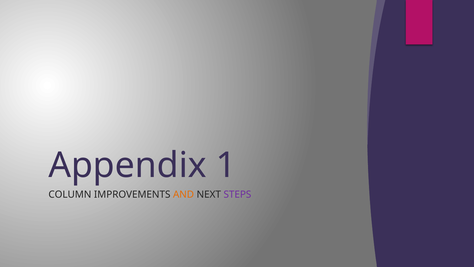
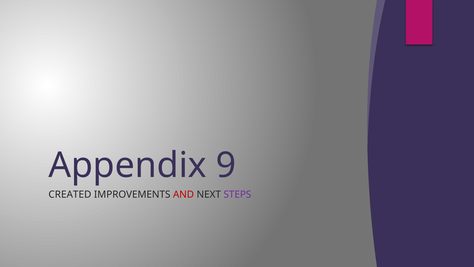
1: 1 -> 9
COLUMN: COLUMN -> CREATED
AND colour: orange -> red
